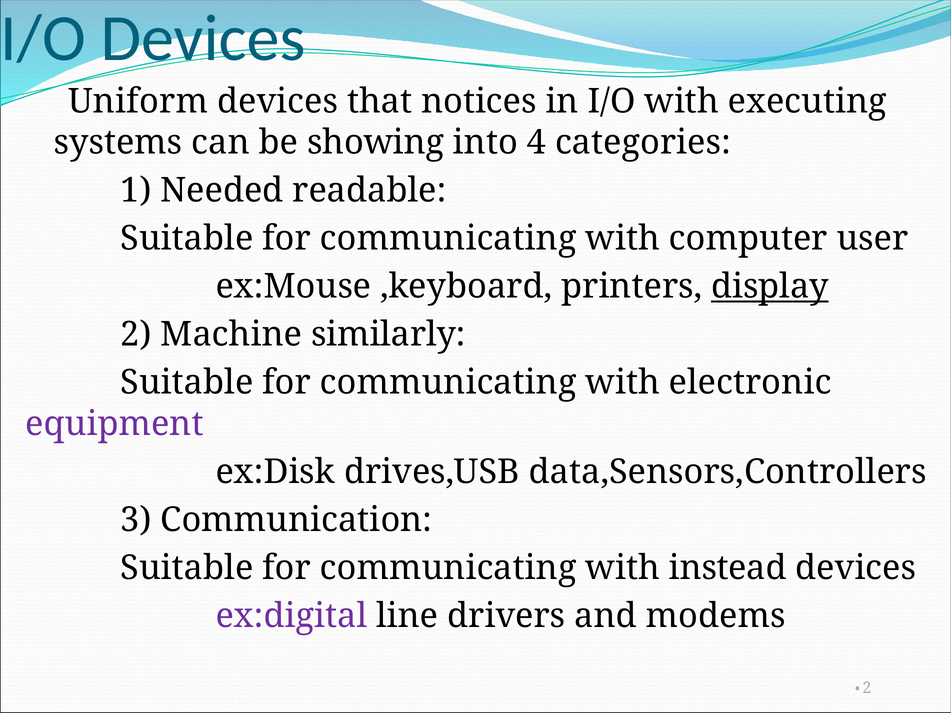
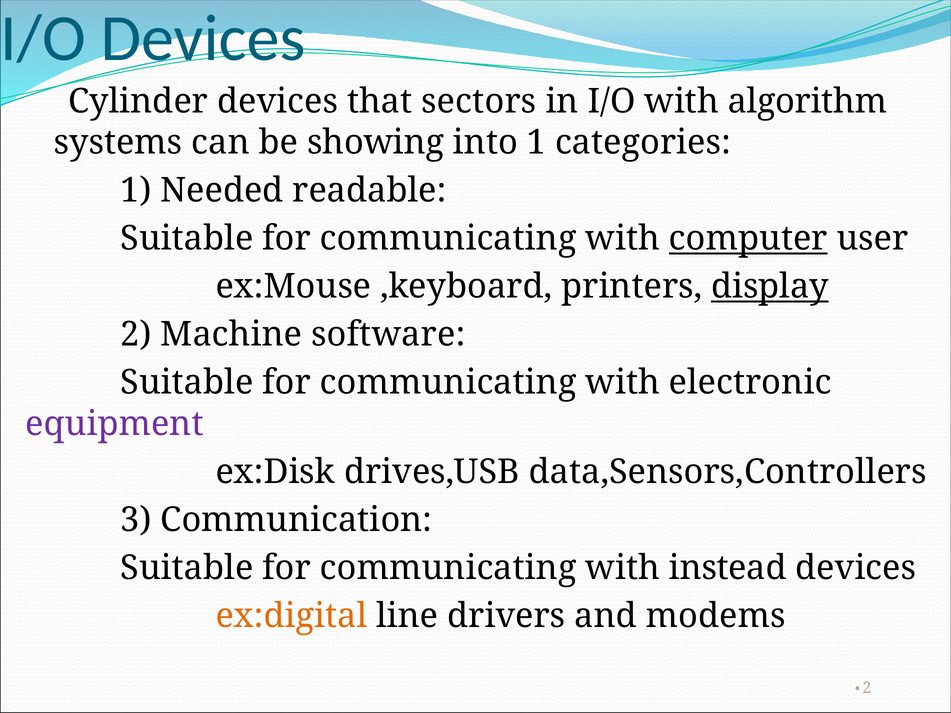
Uniform: Uniform -> Cylinder
notices: notices -> sectors
executing: executing -> algorithm
into 4: 4 -> 1
computer underline: none -> present
similarly: similarly -> software
ex:digital colour: purple -> orange
